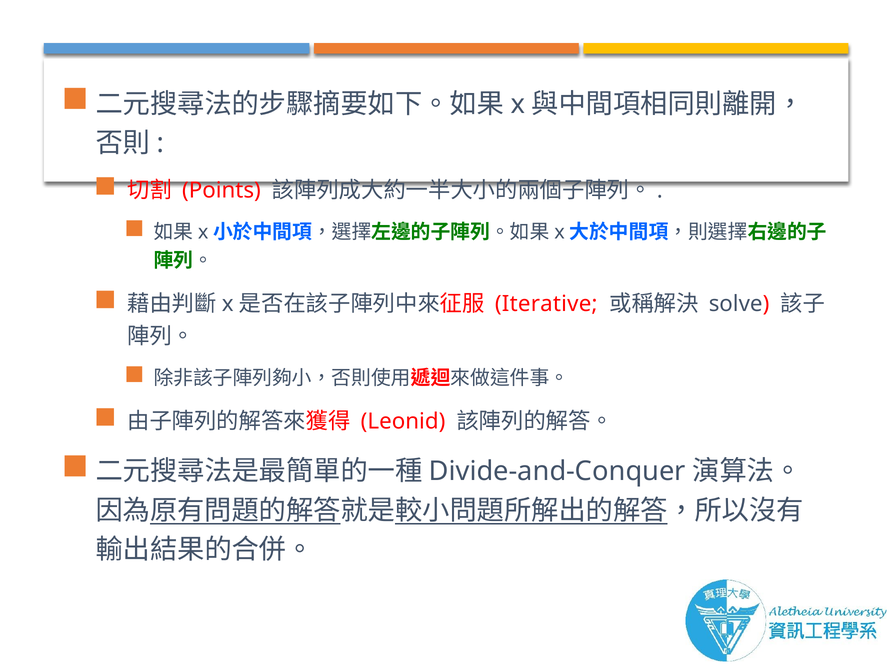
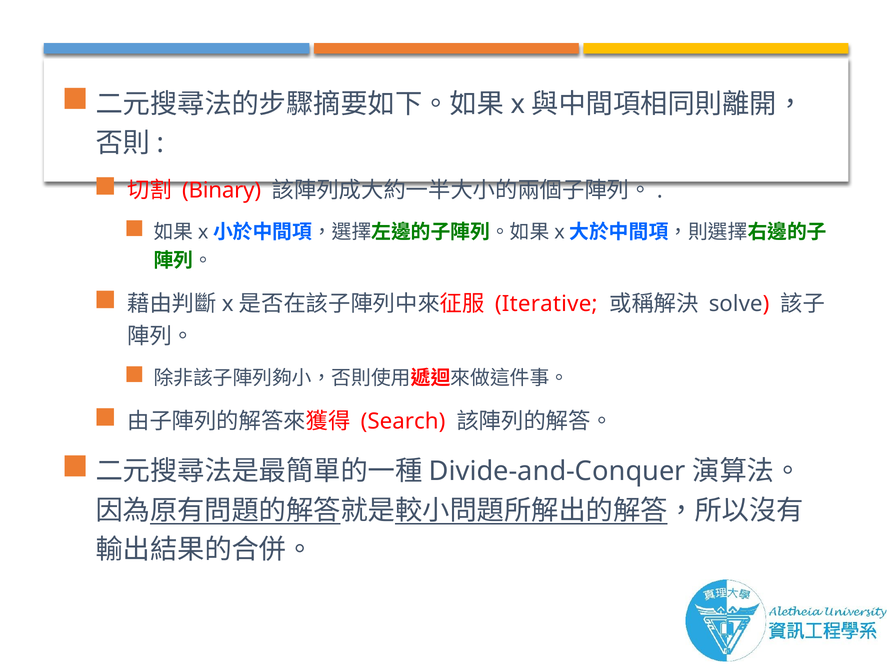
Points: Points -> Binary
Leonid: Leonid -> Search
